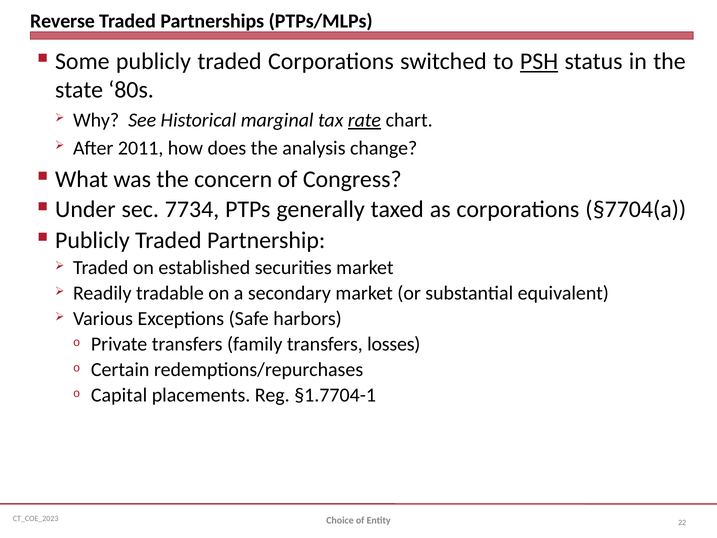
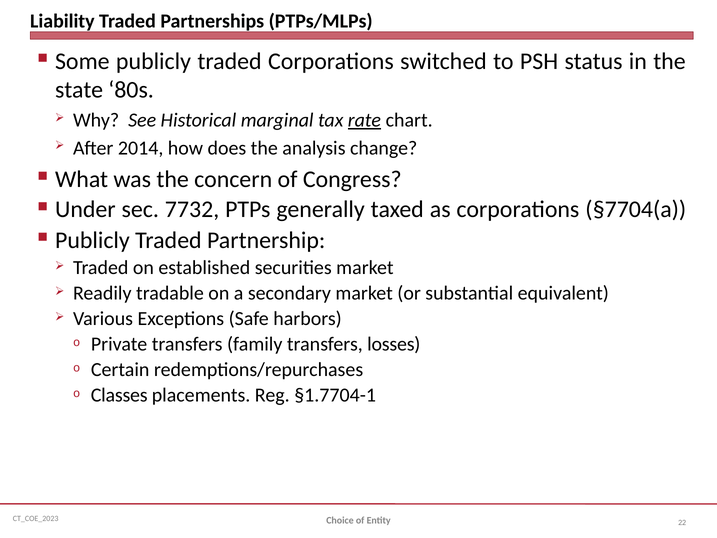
Reverse: Reverse -> Liability
PSH underline: present -> none
2011: 2011 -> 2014
7734: 7734 -> 7732
Capital: Capital -> Classes
